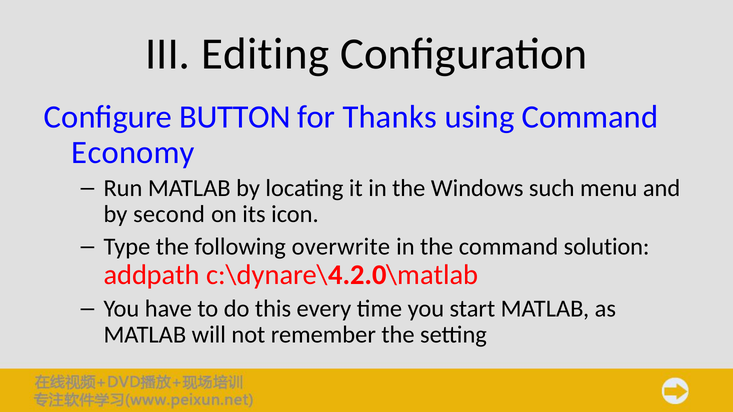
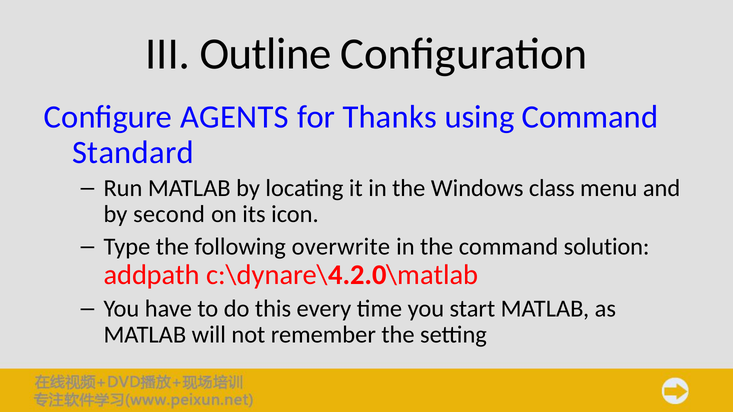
Editing: Editing -> Outline
BUTTON: BUTTON -> AGENTS
Economy: Economy -> Standard
such: such -> class
